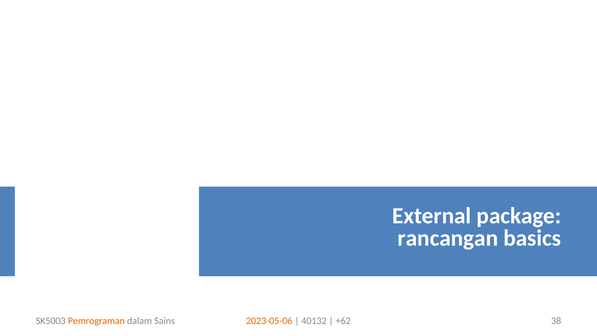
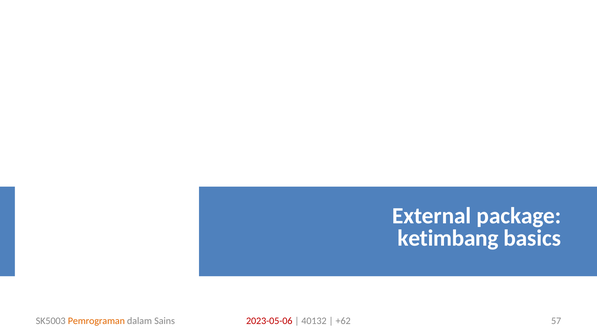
rancangan: rancangan -> ketimbang
2023-05-06 colour: orange -> red
38: 38 -> 57
